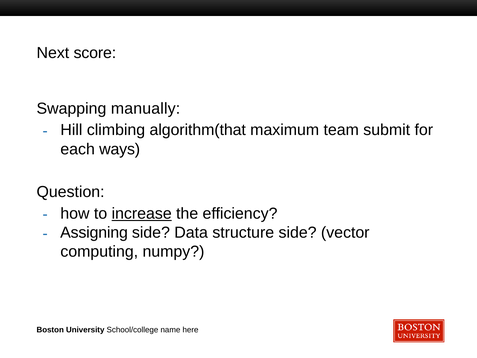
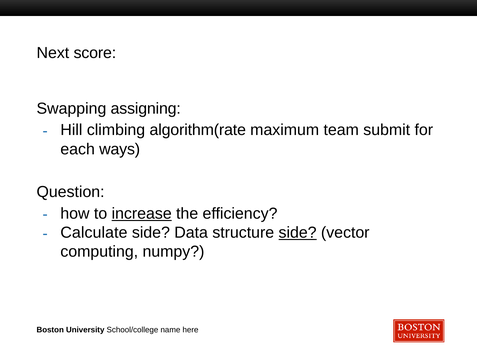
manually: manually -> assigning
algorithm(that: algorithm(that -> algorithm(rate
Assigning: Assigning -> Calculate
side at (298, 232) underline: none -> present
